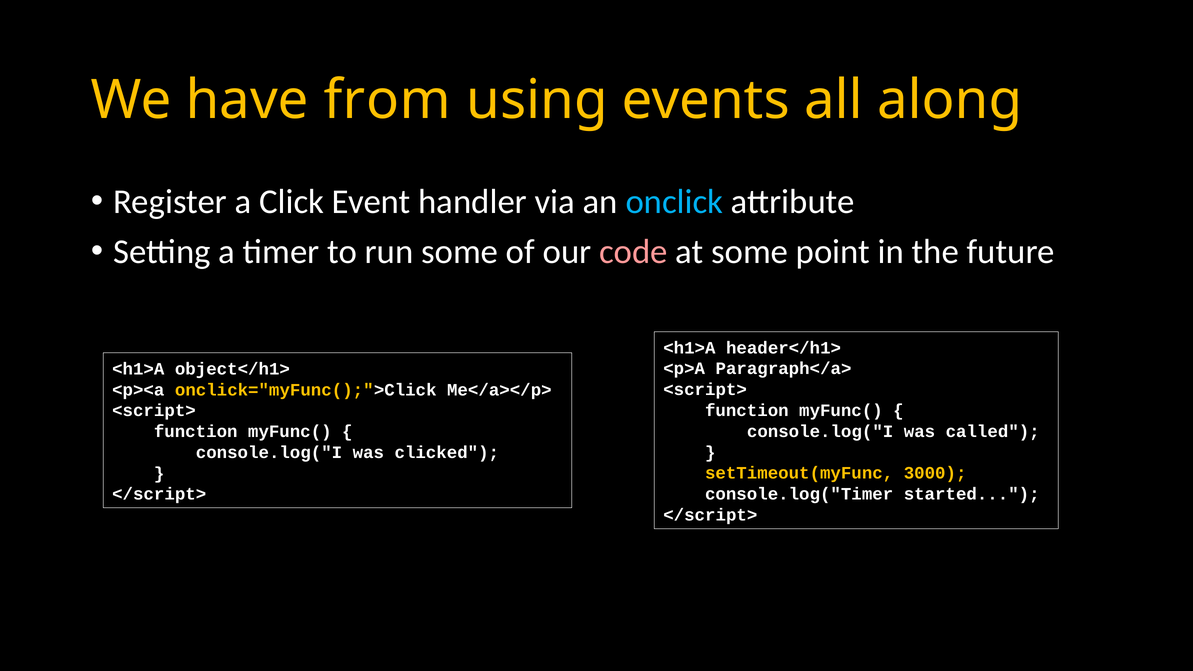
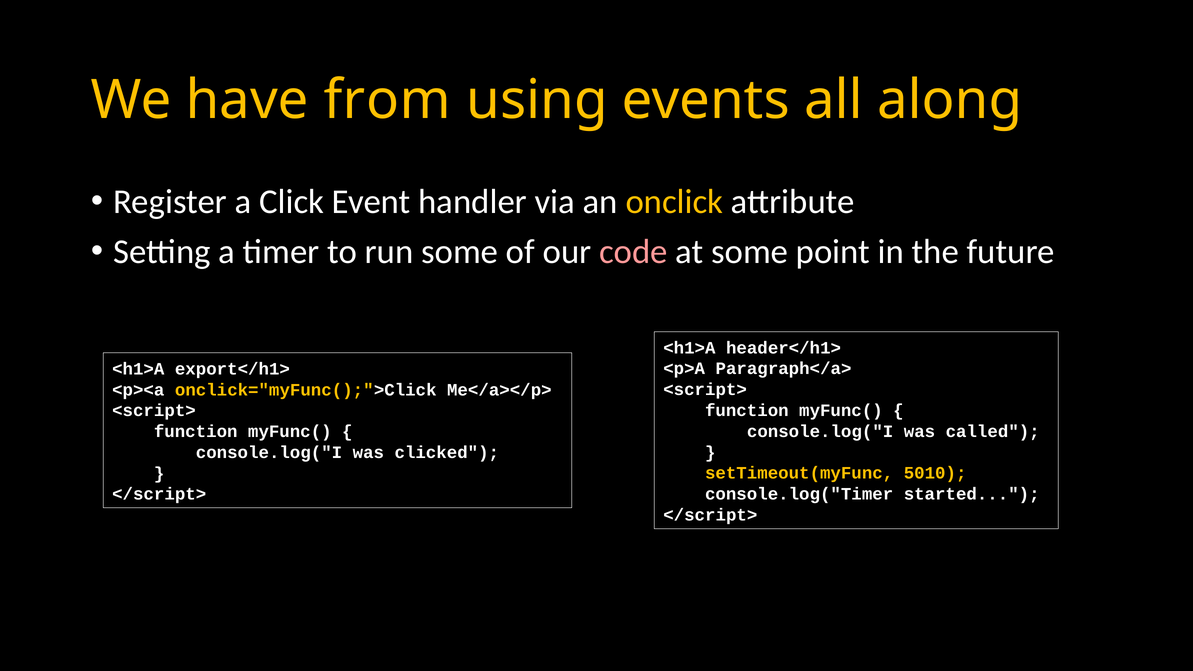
onclick colour: light blue -> yellow
object</h1>: object</h1> -> export</h1>
3000: 3000 -> 5010
